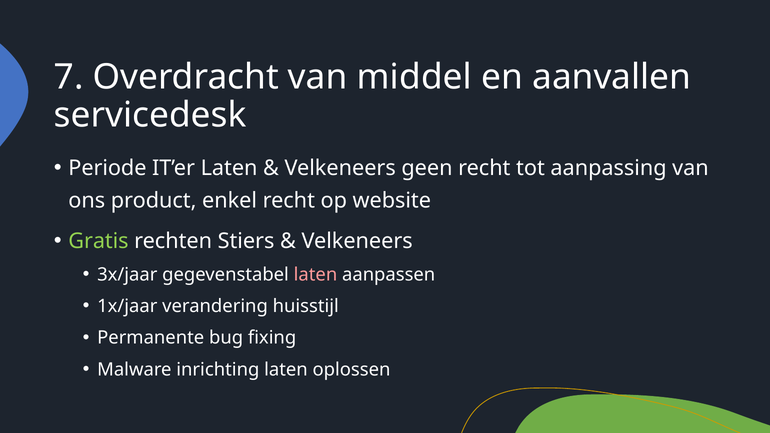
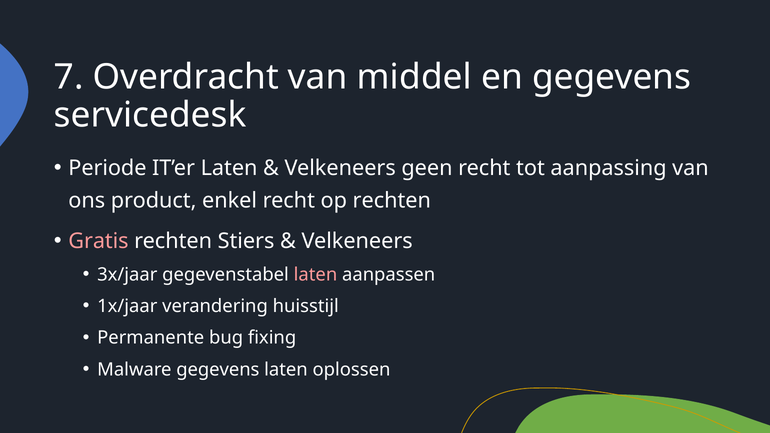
en aanvallen: aanvallen -> gegevens
op website: website -> rechten
Gratis colour: light green -> pink
Malware inrichting: inrichting -> gegevens
